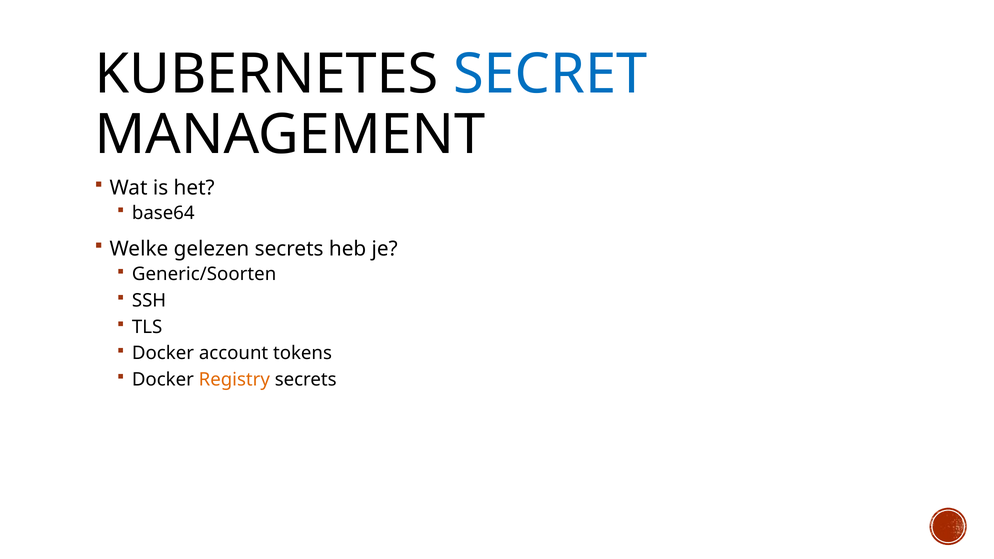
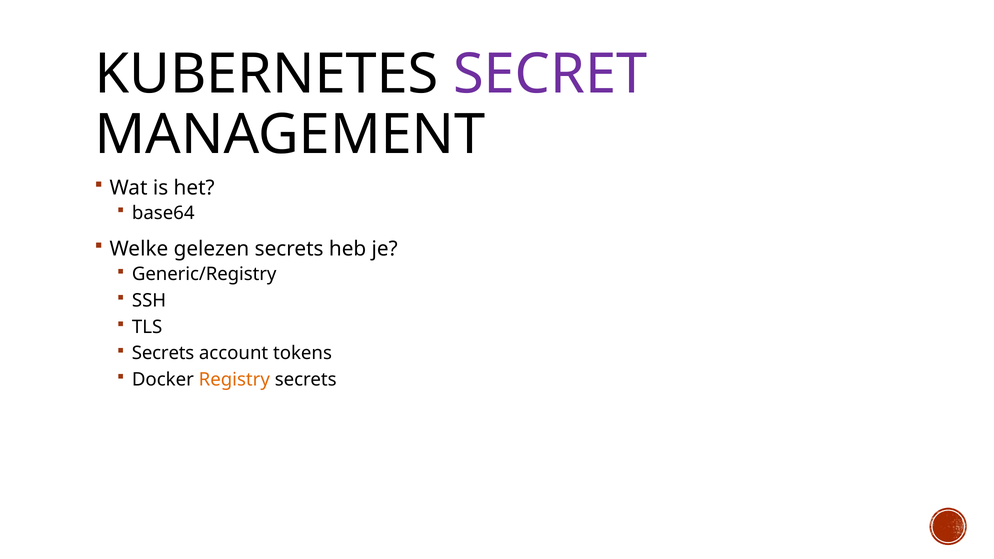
SECRET colour: blue -> purple
Generic/Soorten: Generic/Soorten -> Generic/Registry
Docker at (163, 353): Docker -> Secrets
